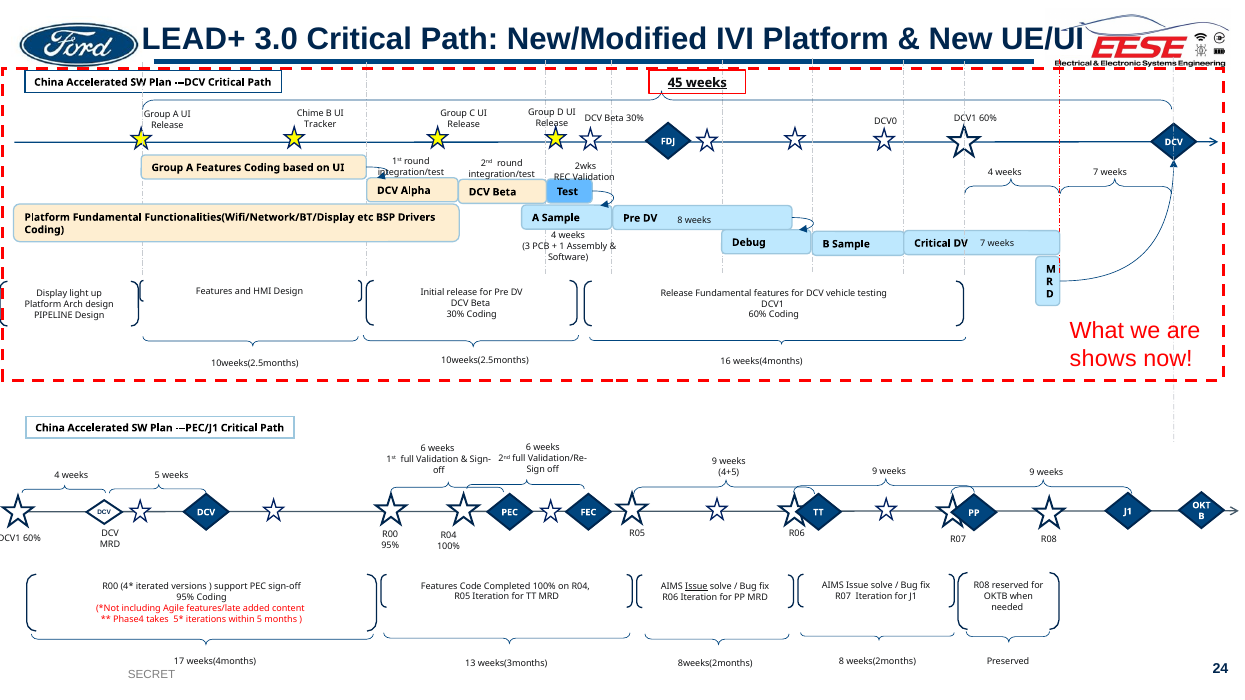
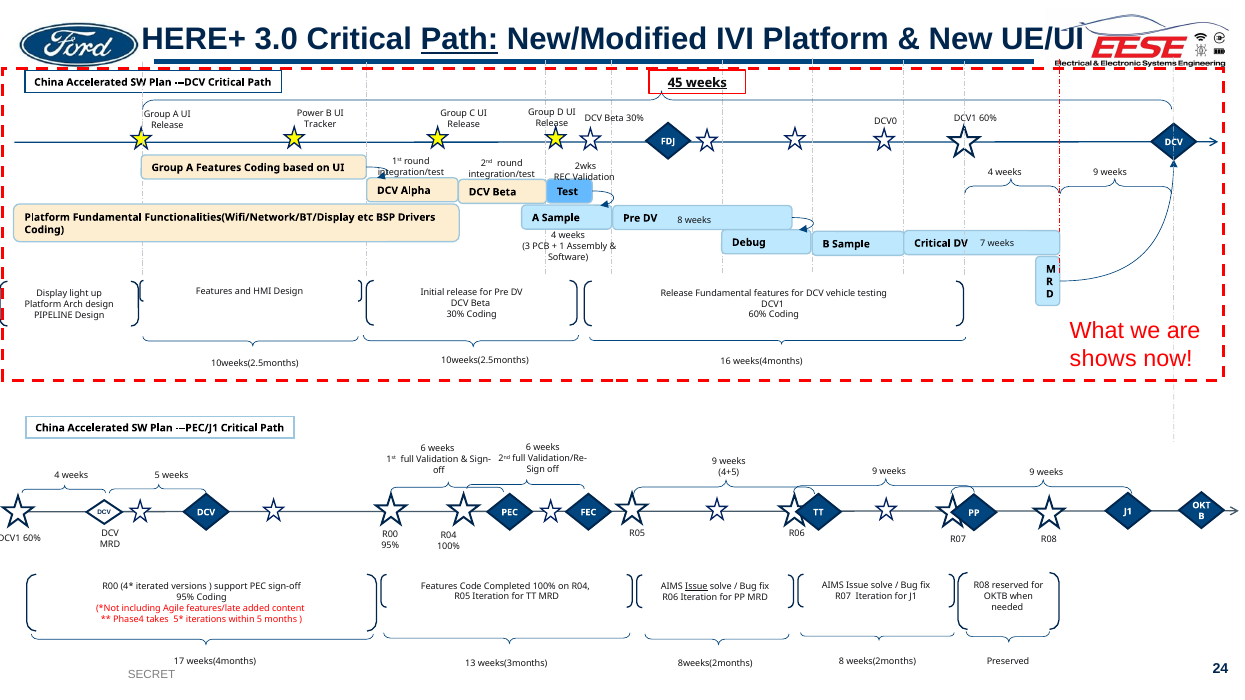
LEAD+: LEAD+ -> HERE+
Path at (459, 39) underline: none -> present
Chime: Chime -> Power
4 weeks 7: 7 -> 9
